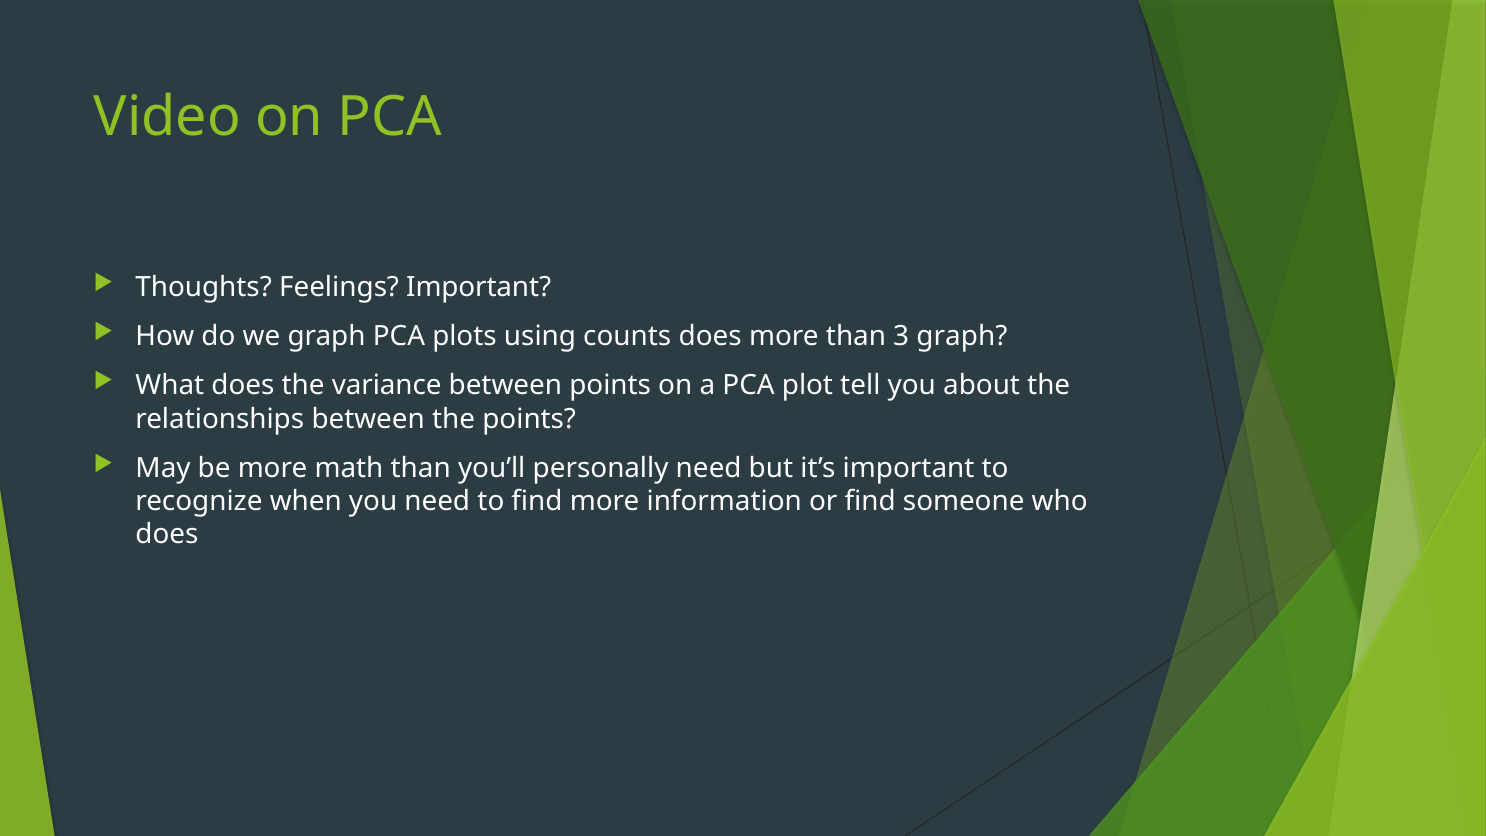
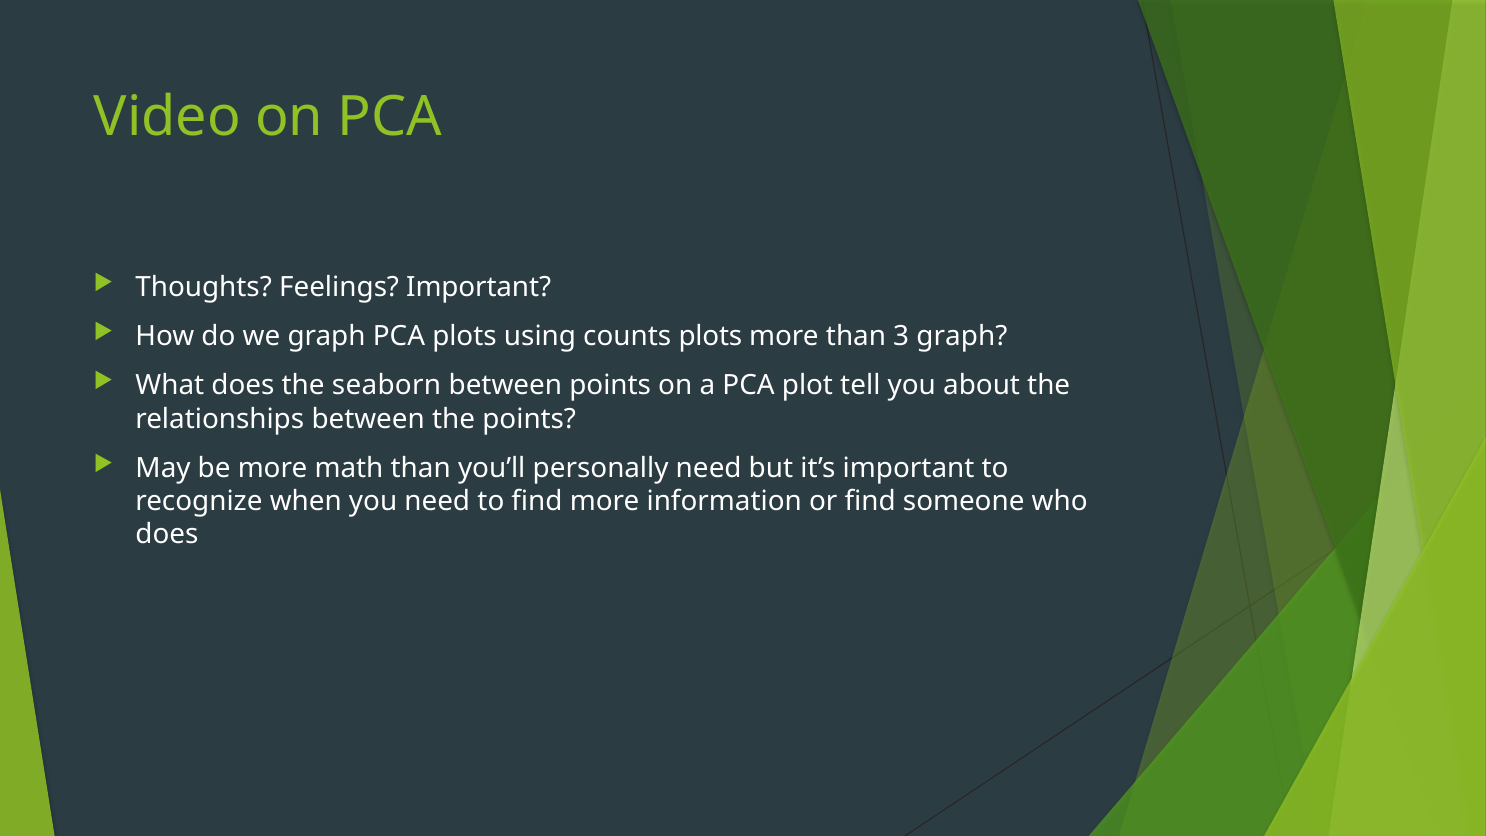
counts does: does -> plots
variance: variance -> seaborn
